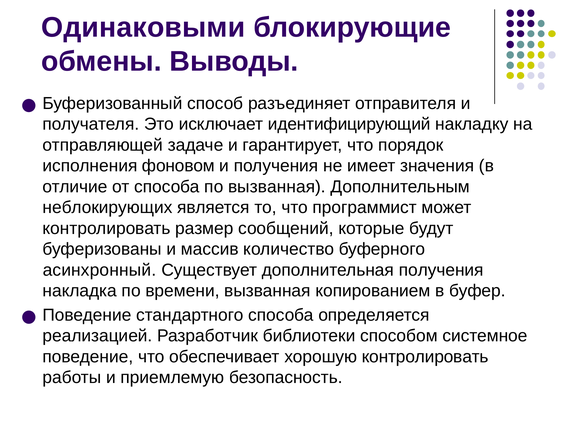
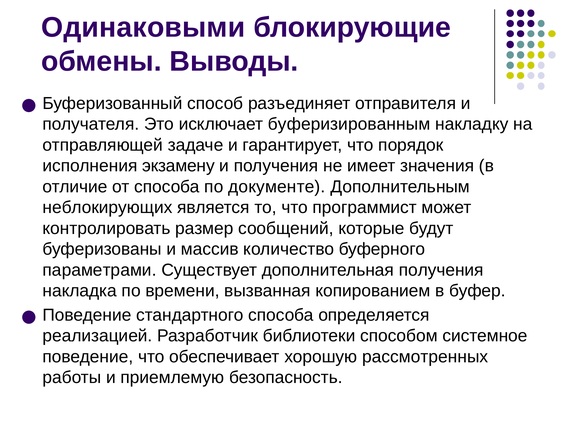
идентифицирующий: идентифицирующий -> буферизированным
фоновом: фоновом -> экзамену
по вызванная: вызванная -> документе
асинхронный: асинхронный -> параметрами
хорошую контролировать: контролировать -> рассмотренных
